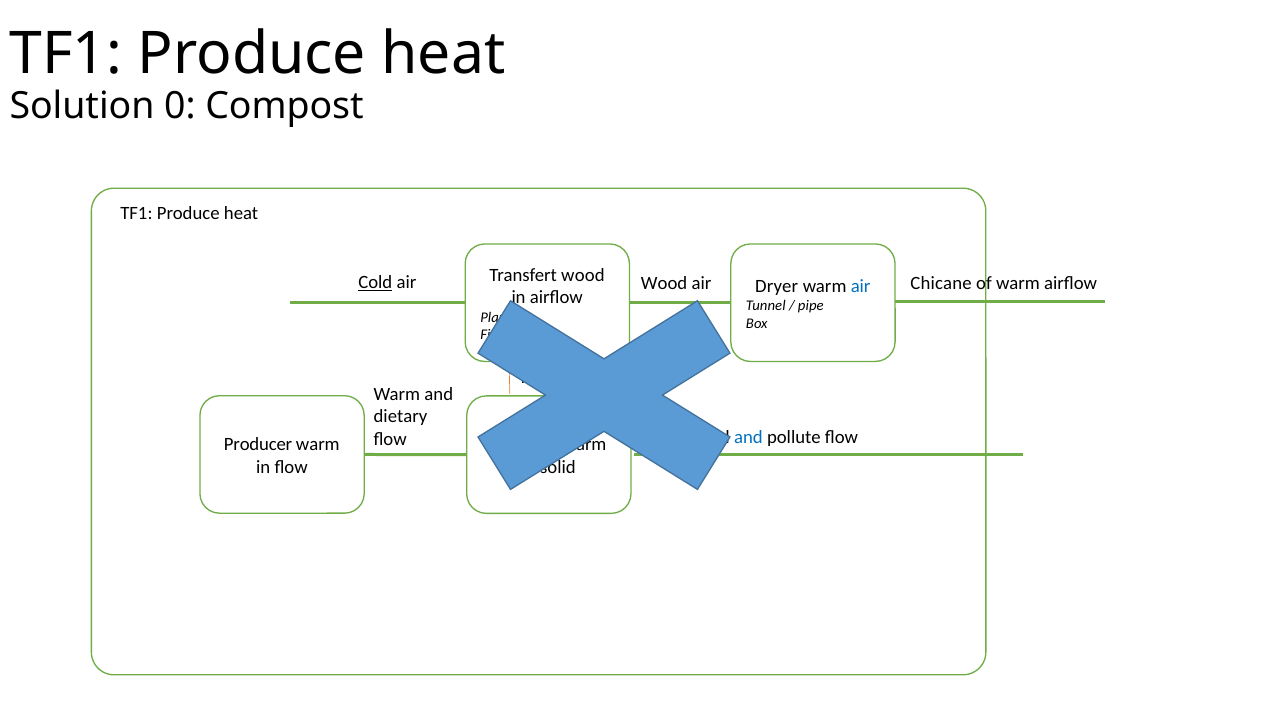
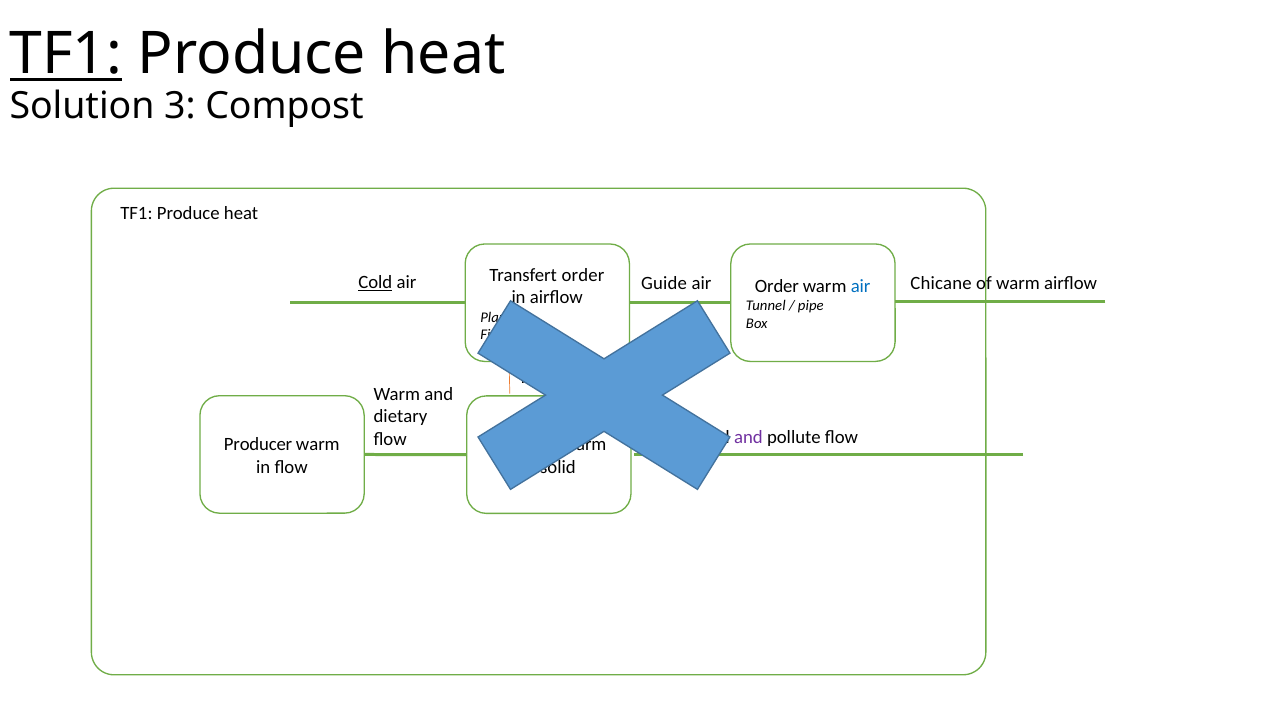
TF1 at (66, 54) underline: none -> present
0: 0 -> 3
Transfert wood: wood -> order
air Wood: Wood -> Guide
Dryer at (777, 286): Dryer -> Order
and at (748, 437) colour: blue -> purple
